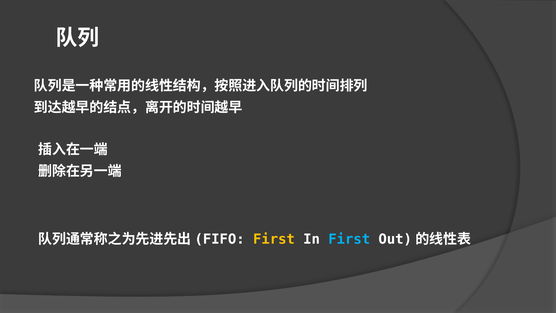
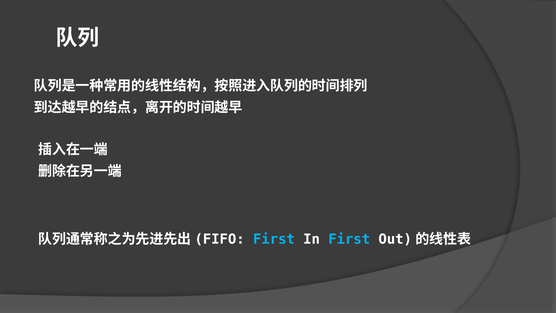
First at (274, 239) colour: yellow -> light blue
